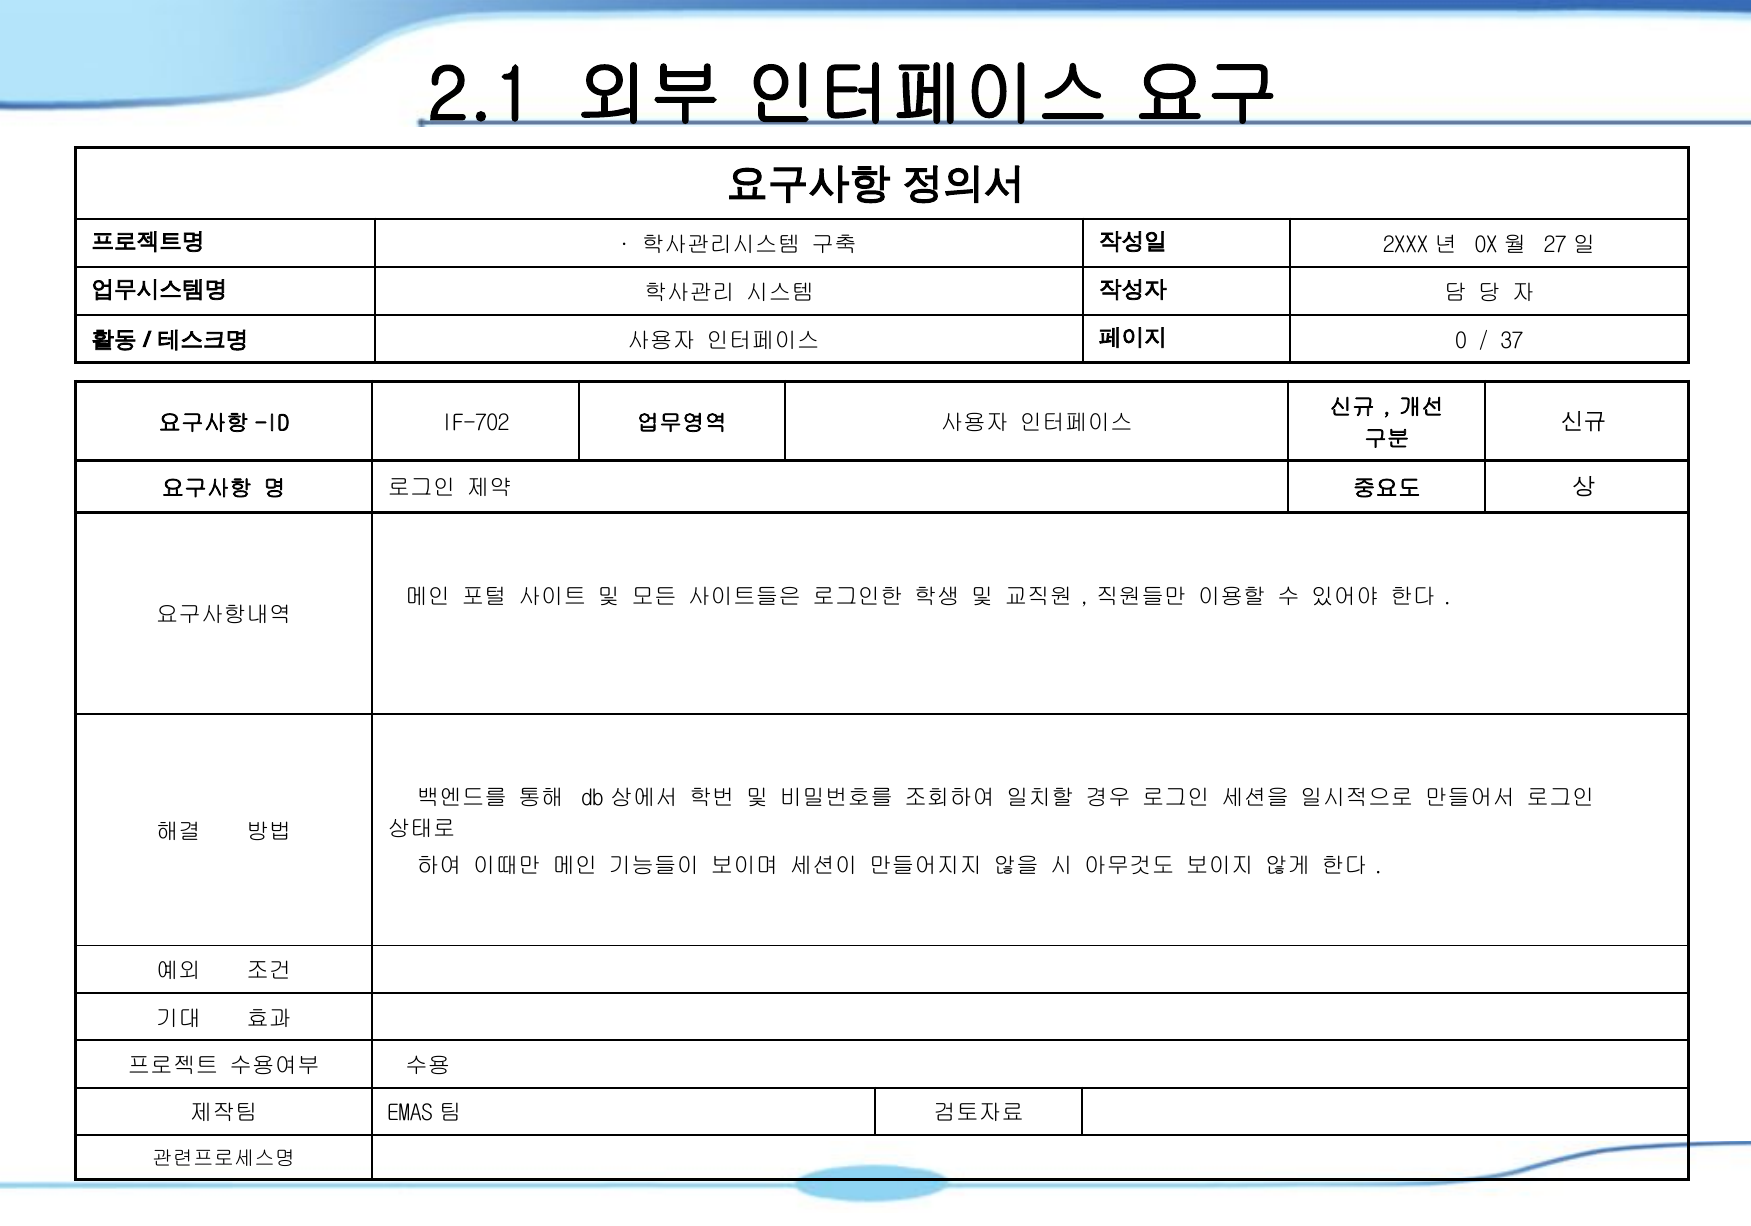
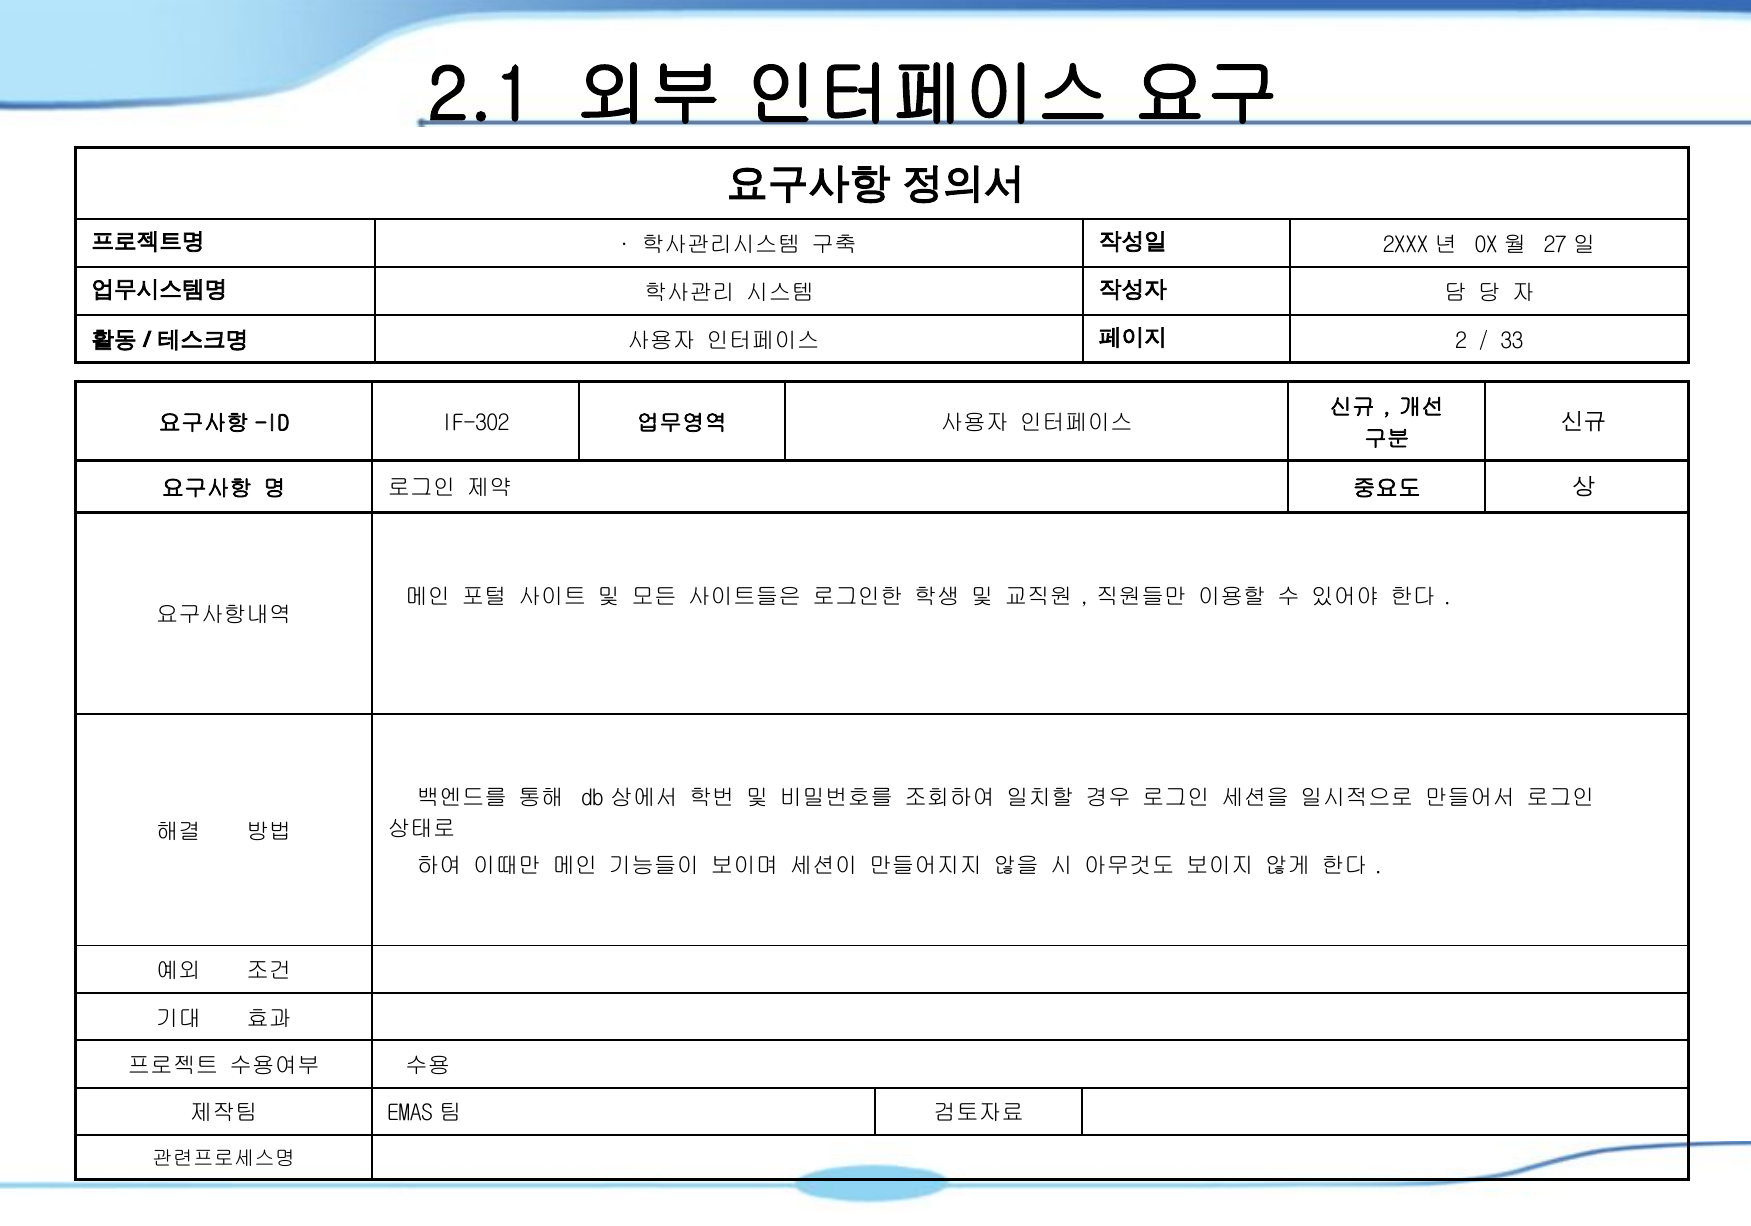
0: 0 -> 2
37: 37 -> 33
IF-702: IF-702 -> IF-302
